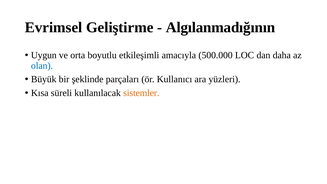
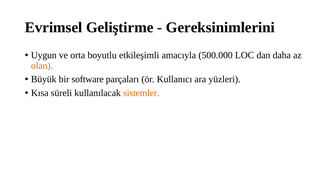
Algılanmadığının: Algılanmadığının -> Gereksinimlerini
olan colour: blue -> orange
şeklinde: şeklinde -> software
